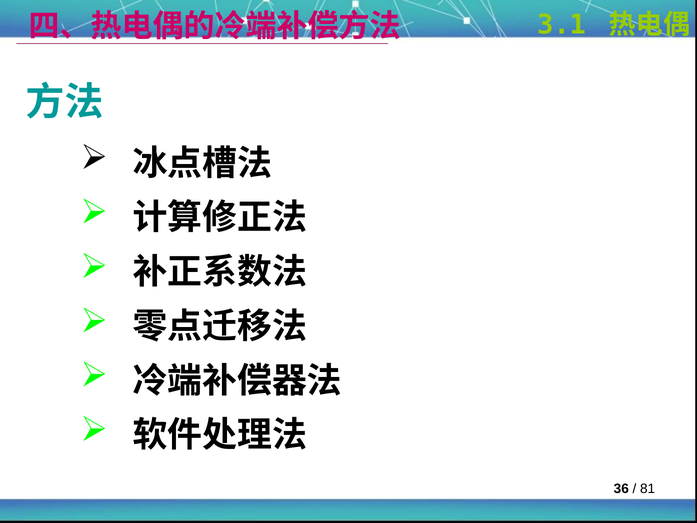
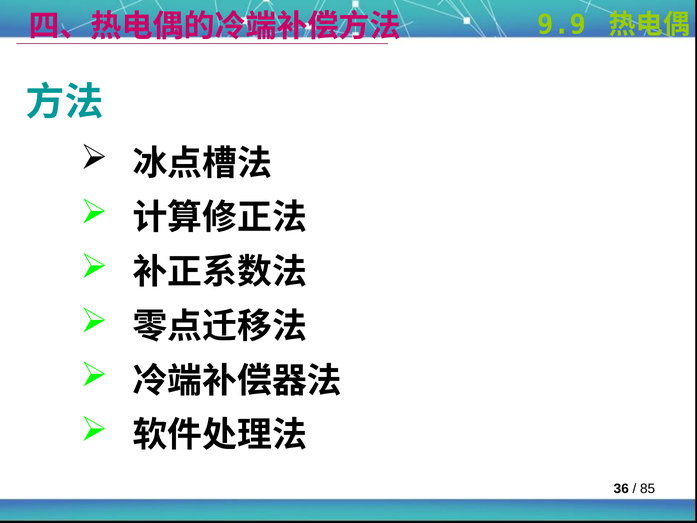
3.1: 3.1 -> 9.9
81: 81 -> 85
